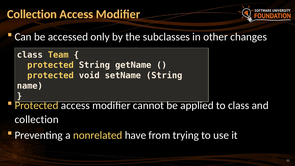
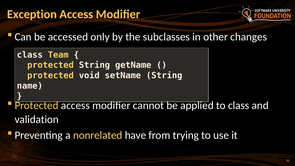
Collection at (32, 14): Collection -> Exception
collection at (37, 119): collection -> validation
